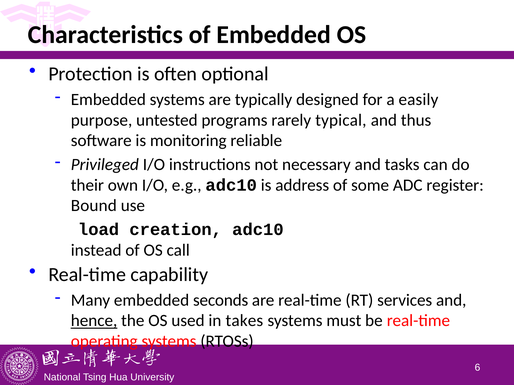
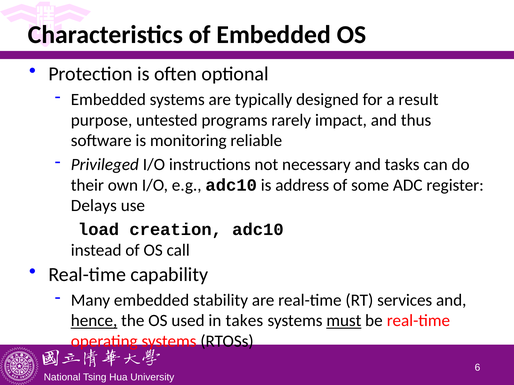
easily: easily -> result
typical: typical -> impact
Bound: Bound -> Delays
seconds: seconds -> stability
must underline: none -> present
